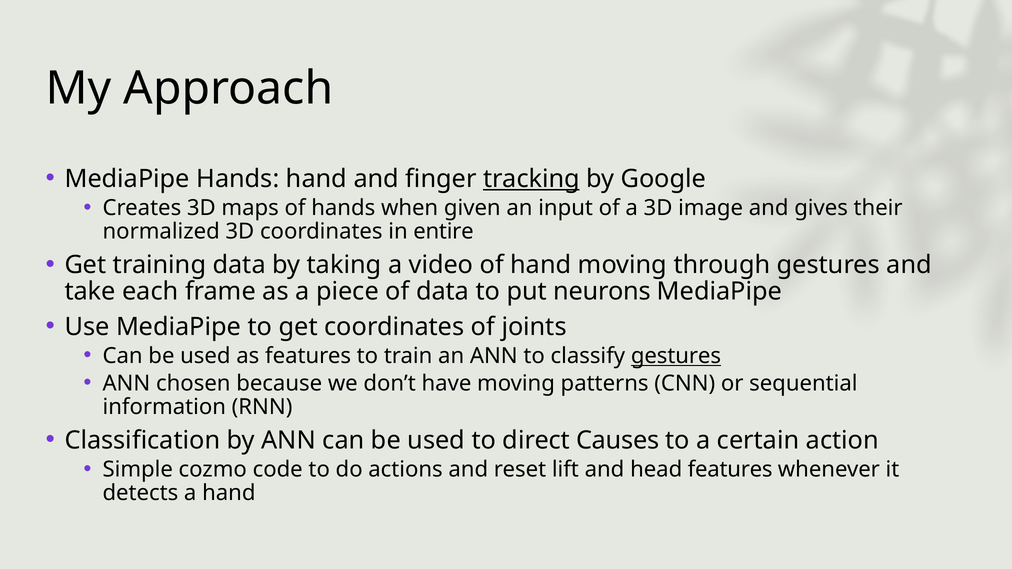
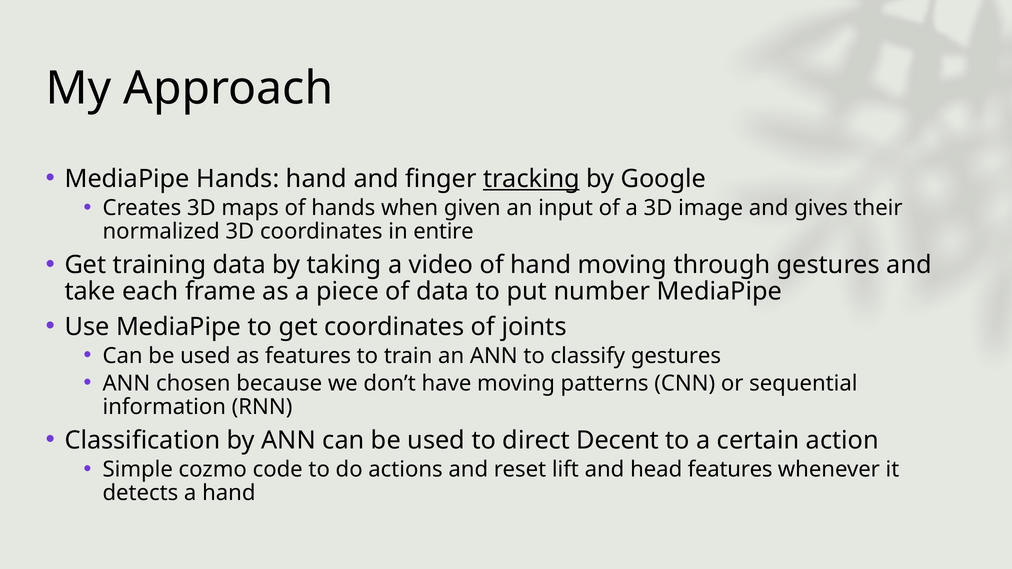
neurons: neurons -> number
gestures at (676, 356) underline: present -> none
Causes: Causes -> Decent
